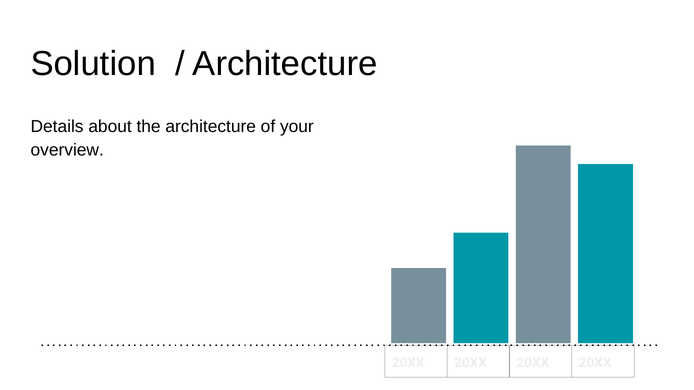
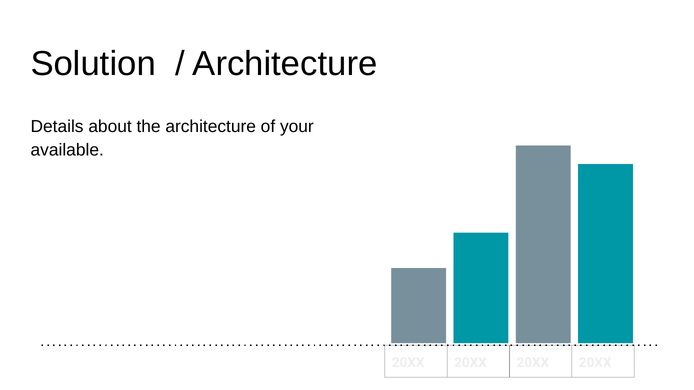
overview: overview -> available
